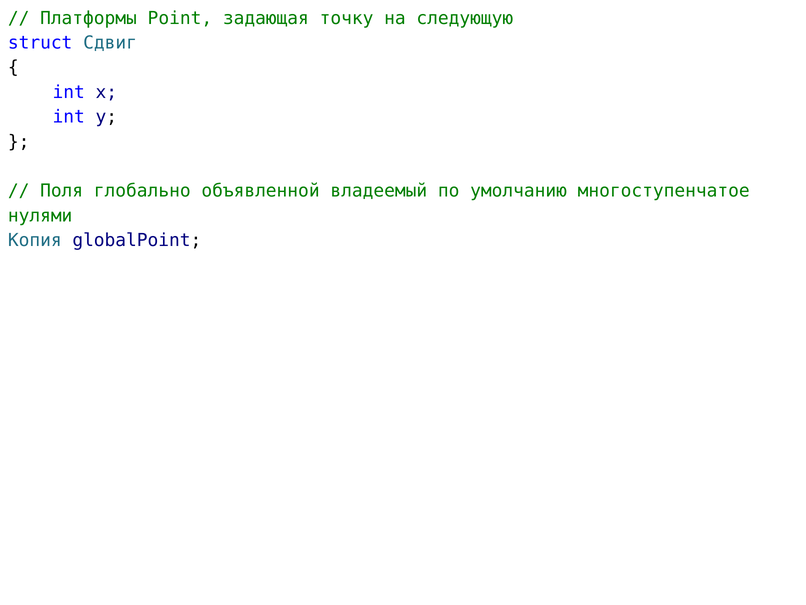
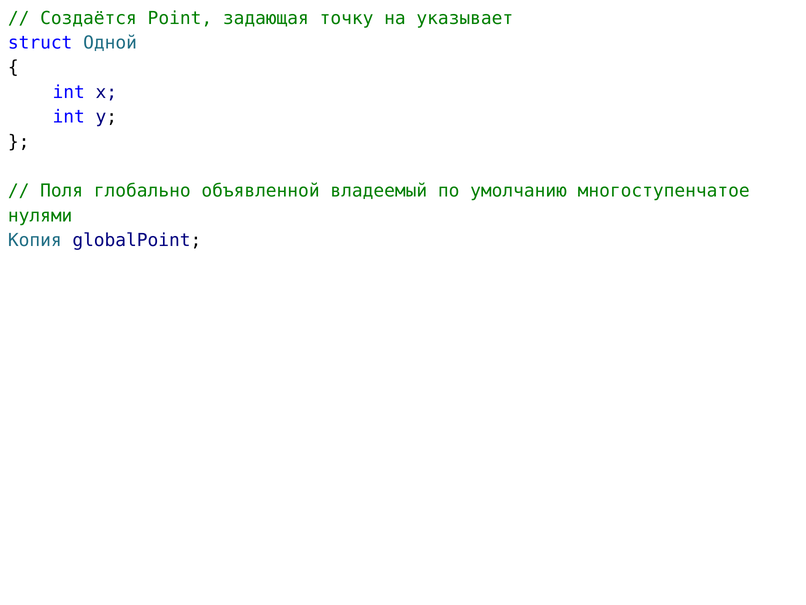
Платформы: Платформы -> Создаётся
следующую: следующую -> указывает
Сдвиг: Сдвиг -> Одной
